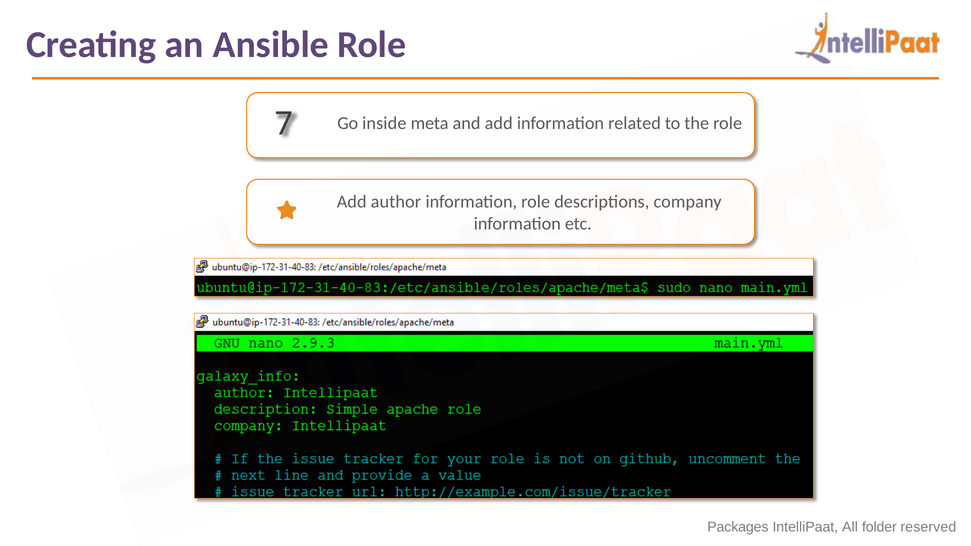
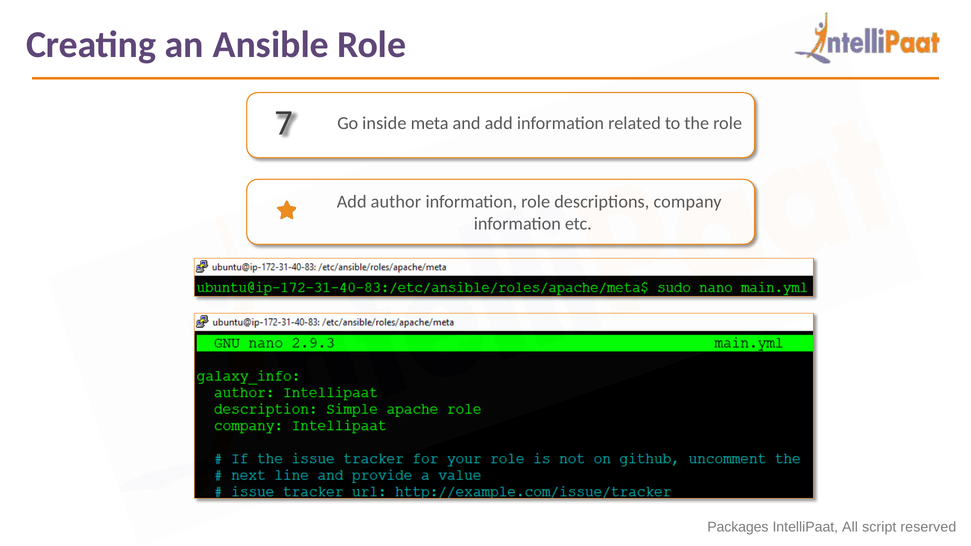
folder: folder -> script
